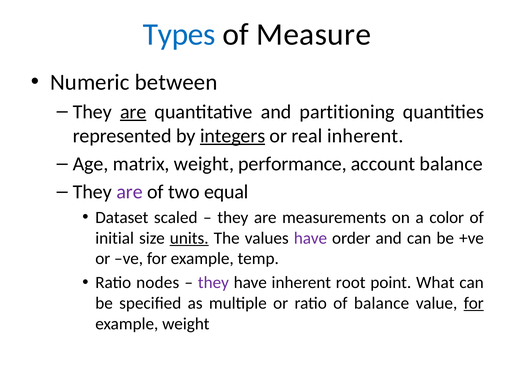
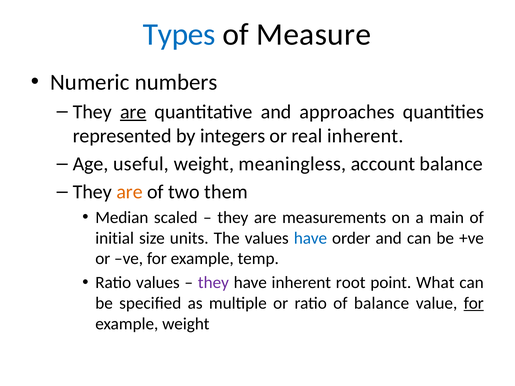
between: between -> numbers
partitioning: partitioning -> approaches
integers underline: present -> none
matrix: matrix -> useful
performance: performance -> meaningless
are at (130, 192) colour: purple -> orange
equal: equal -> them
Dataset: Dataset -> Median
color: color -> main
units underline: present -> none
have at (310, 238) colour: purple -> blue
Ratio nodes: nodes -> values
